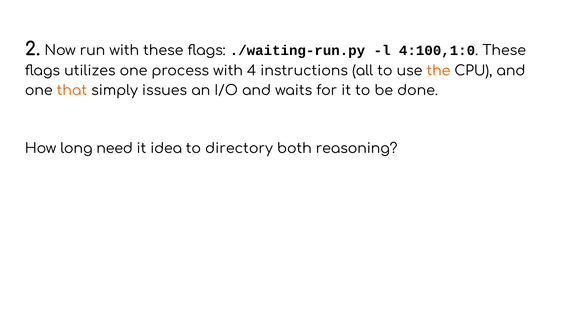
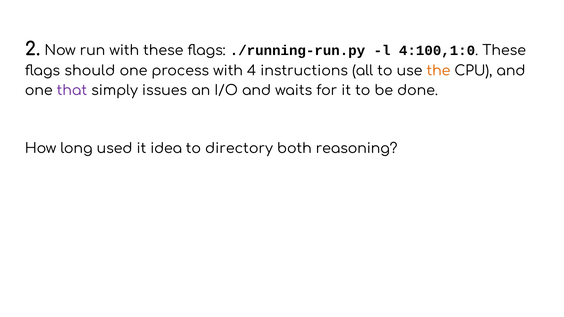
./waiting-run.py: ./waiting-run.py -> ./running-run.py
utilizes: utilizes -> should
that colour: orange -> purple
need: need -> used
